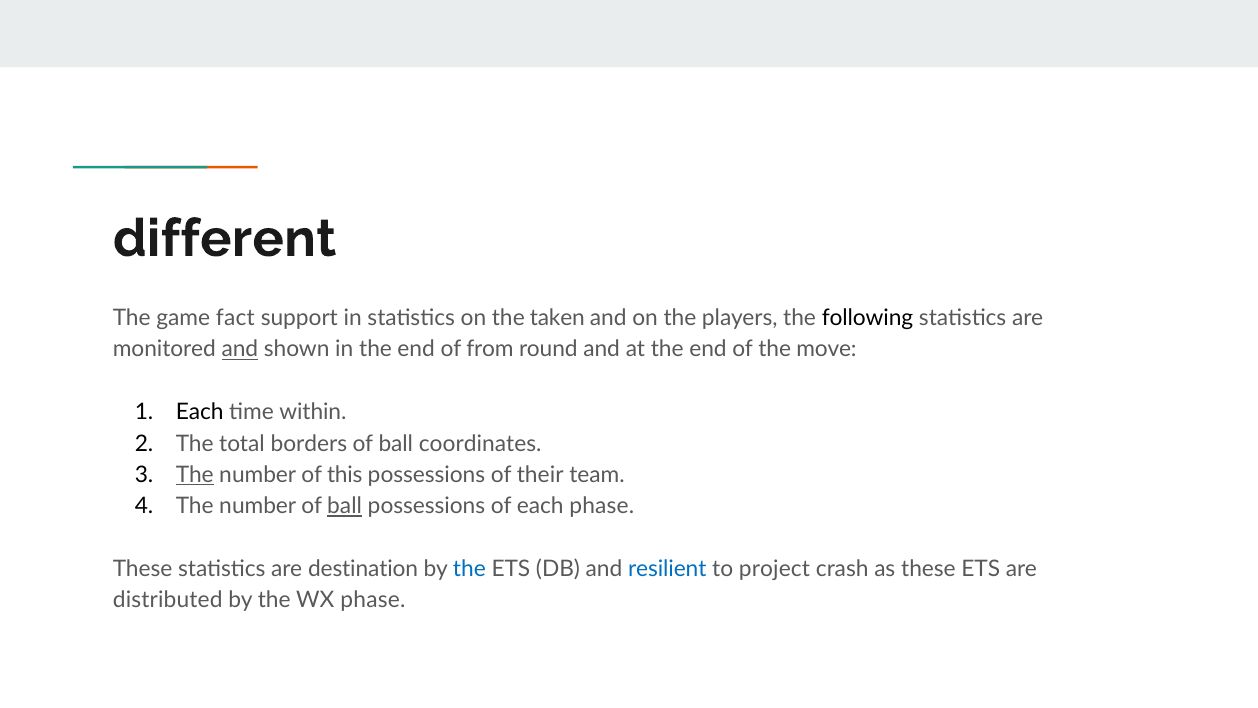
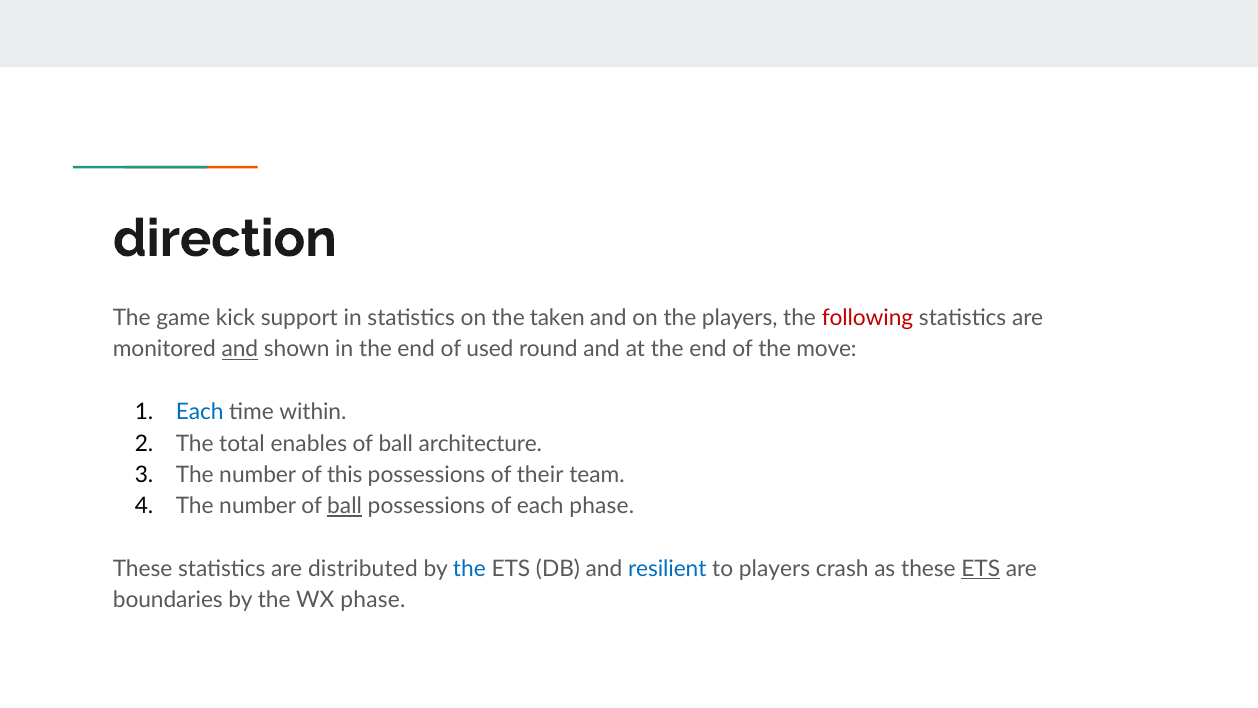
different: different -> direction
fact: fact -> kick
following colour: black -> red
from: from -> used
Each at (200, 412) colour: black -> blue
borders: borders -> enables
coordinates: coordinates -> architecture
The at (195, 475) underline: present -> none
destination: destination -> distributed
to project: project -> players
ETS at (981, 569) underline: none -> present
distributed: distributed -> boundaries
